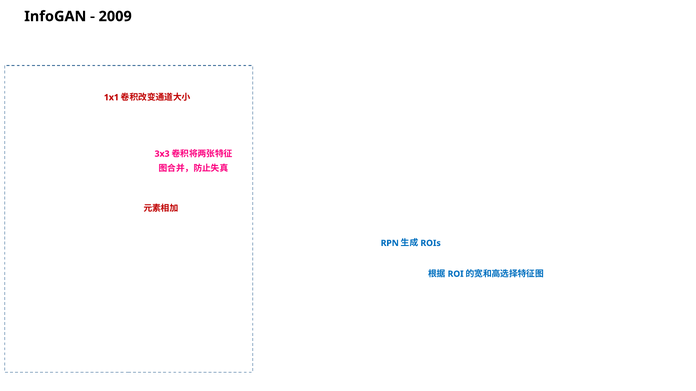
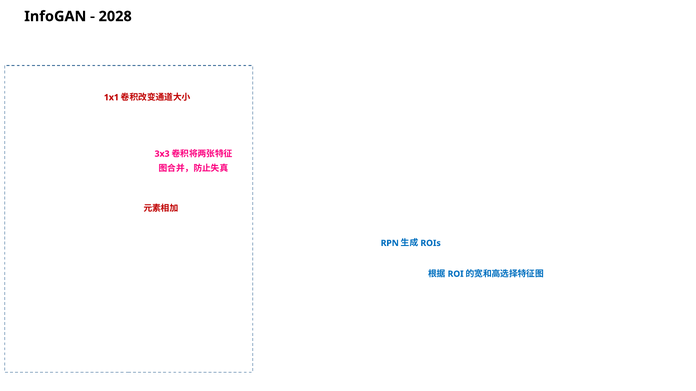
2009: 2009 -> 2028
